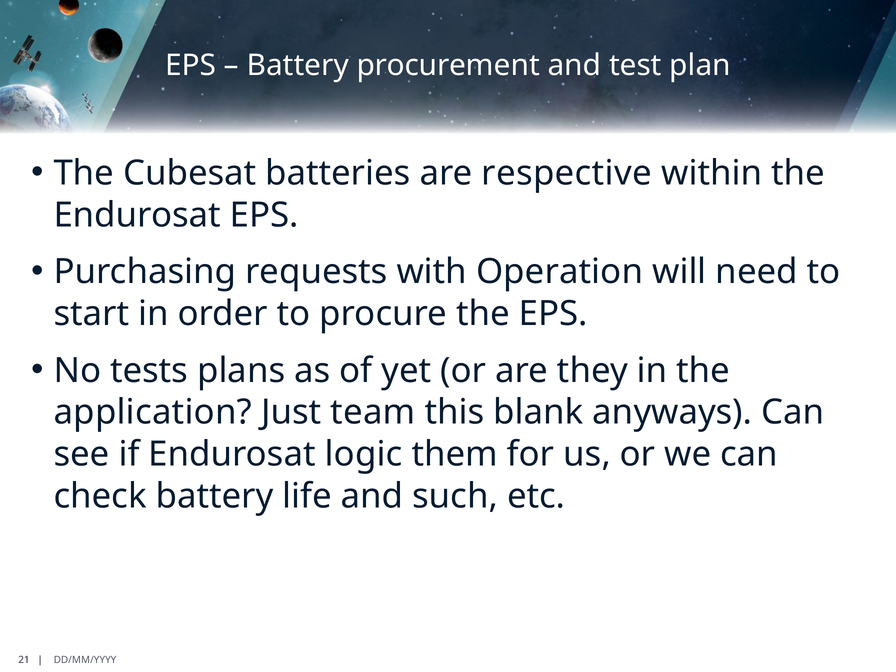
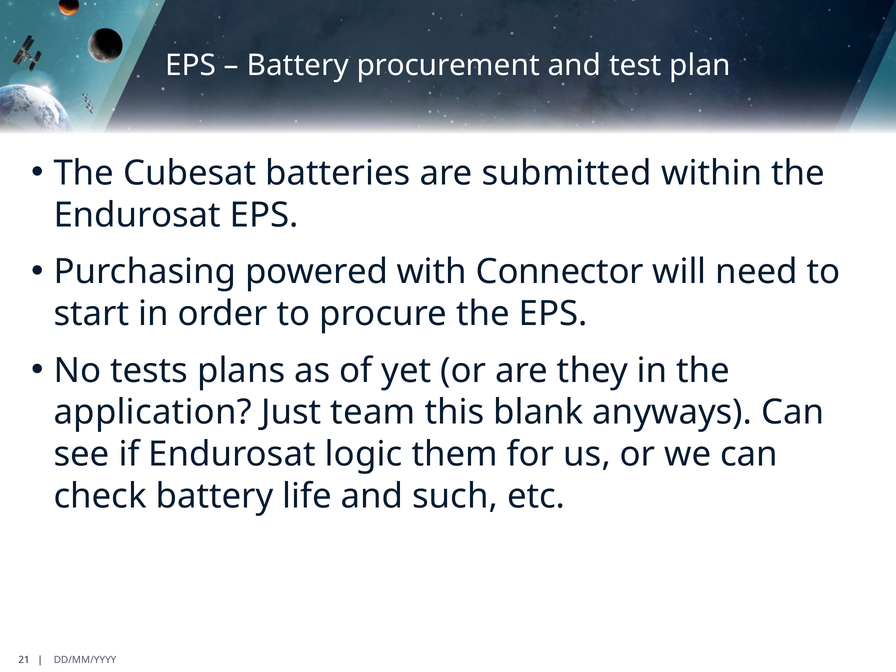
respective: respective -> submitted
requests: requests -> powered
Operation: Operation -> Connector
